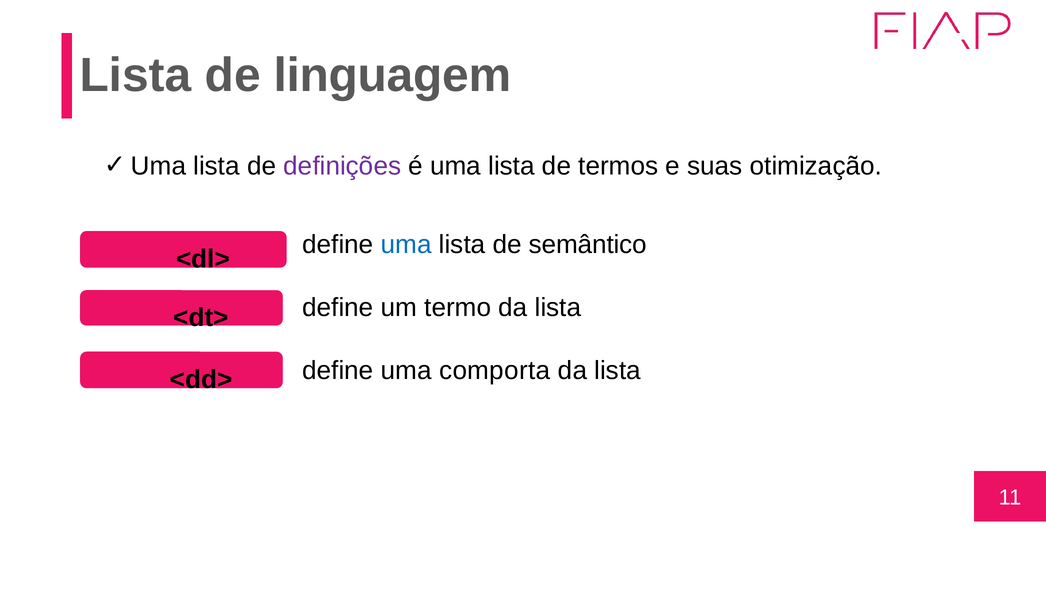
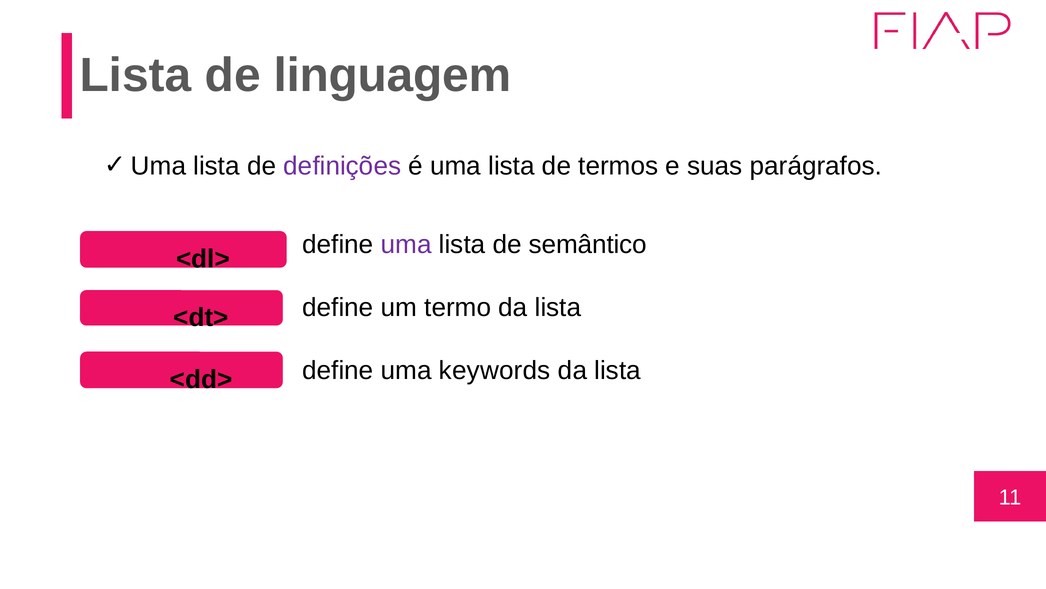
otimização: otimização -> parágrafos
uma at (406, 244) colour: blue -> purple
comporta: comporta -> keywords
